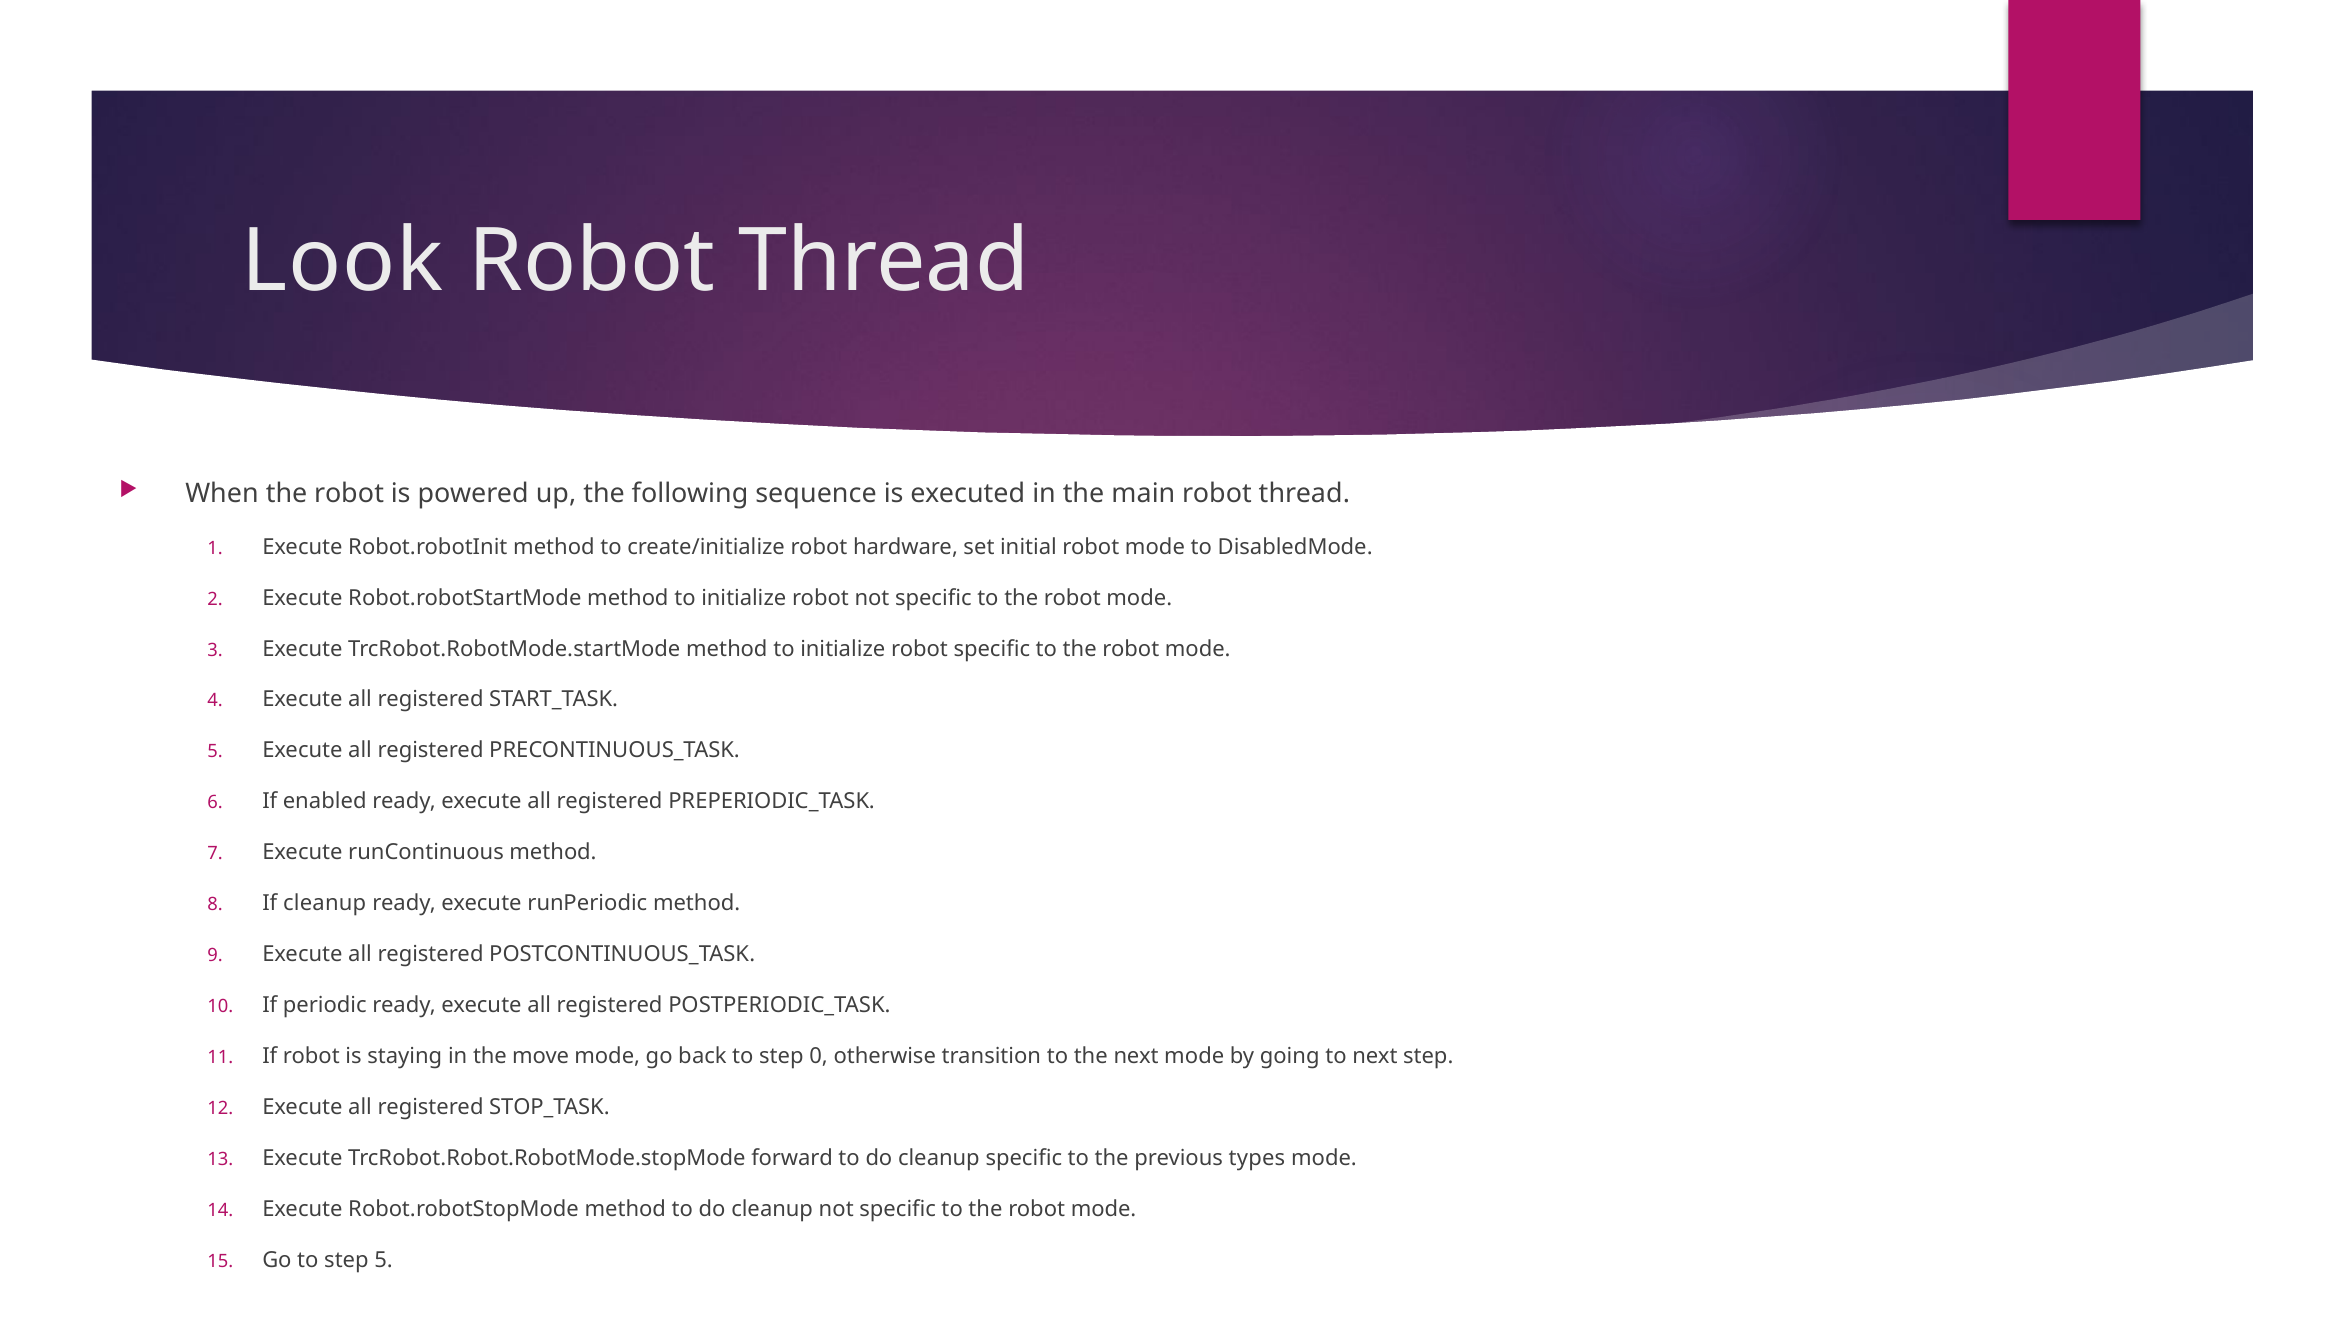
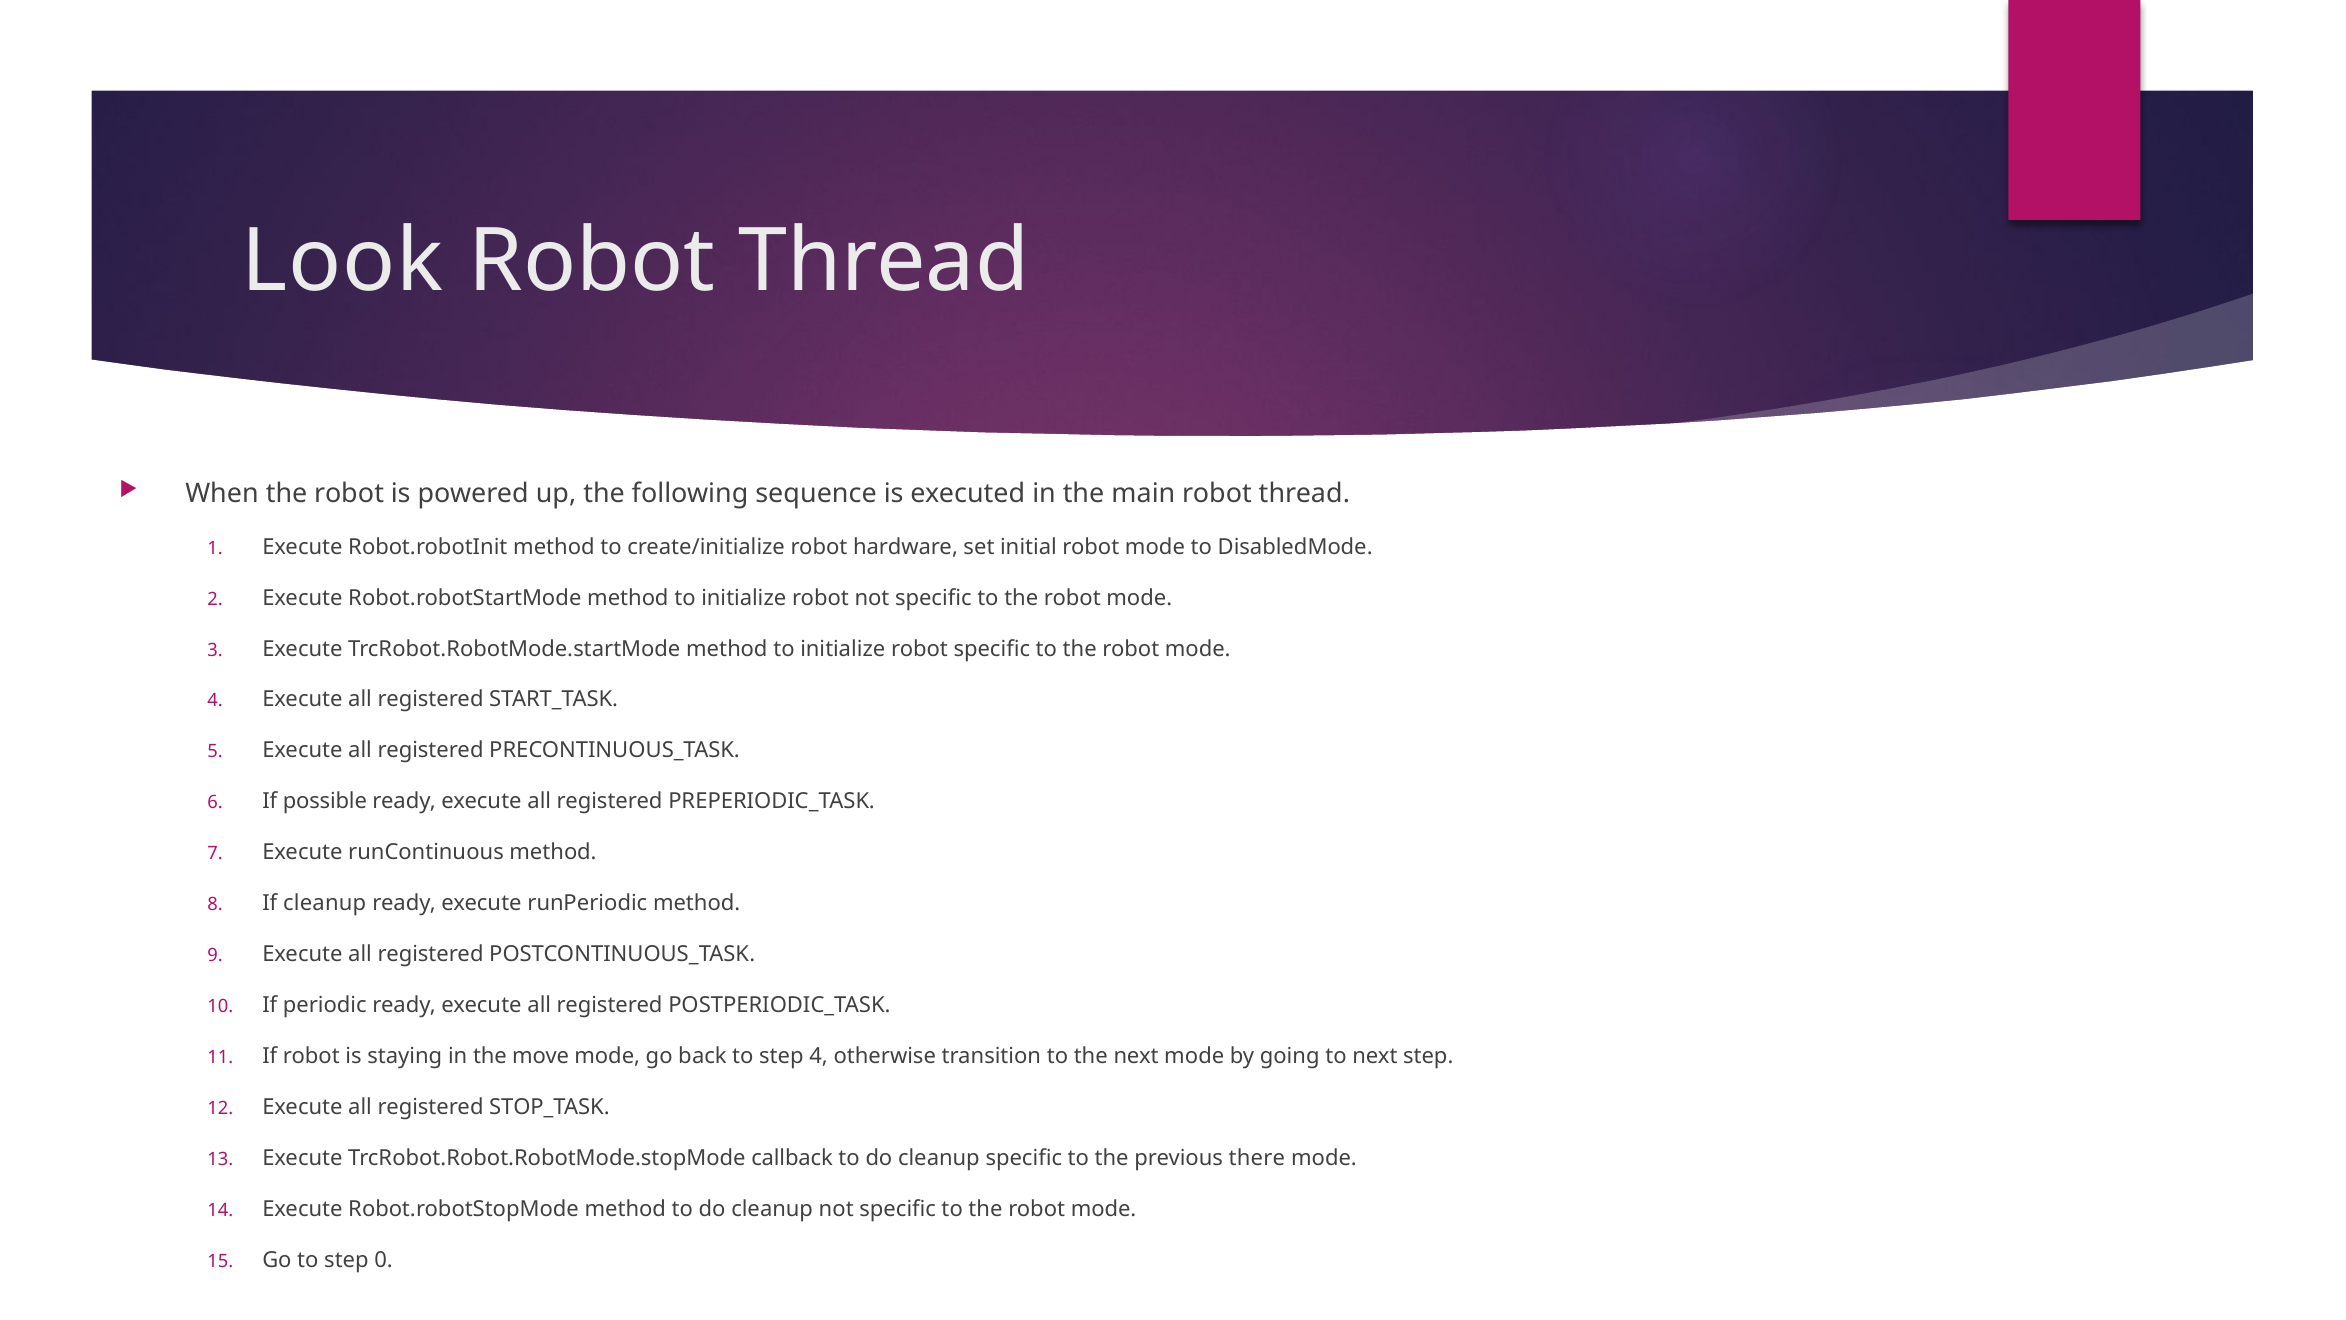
enabled: enabled -> possible
step 0: 0 -> 4
forward: forward -> callback
types: types -> there
step 5: 5 -> 0
